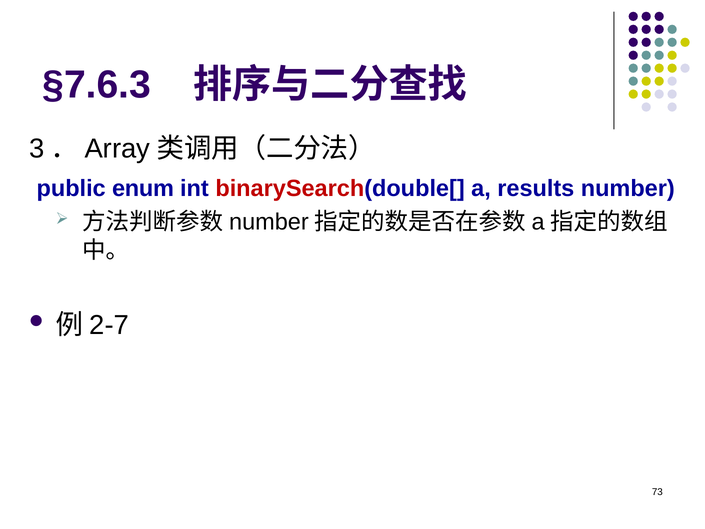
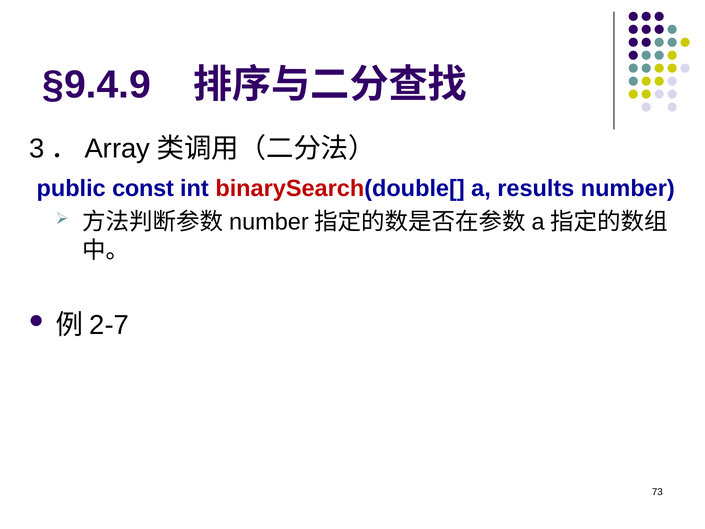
§7.6.3: §7.6.3 -> §9.4.9
enum: enum -> const
